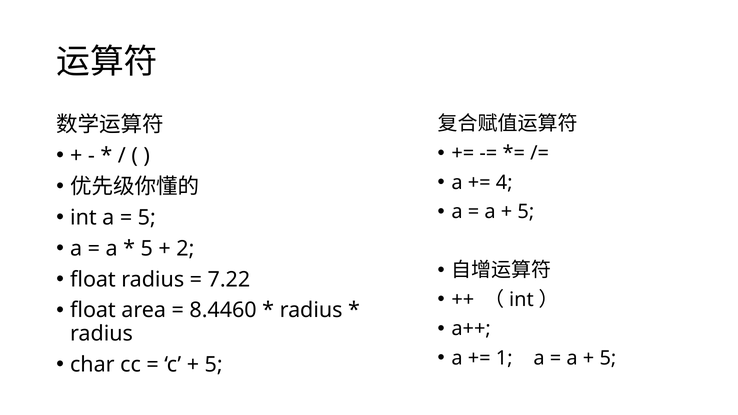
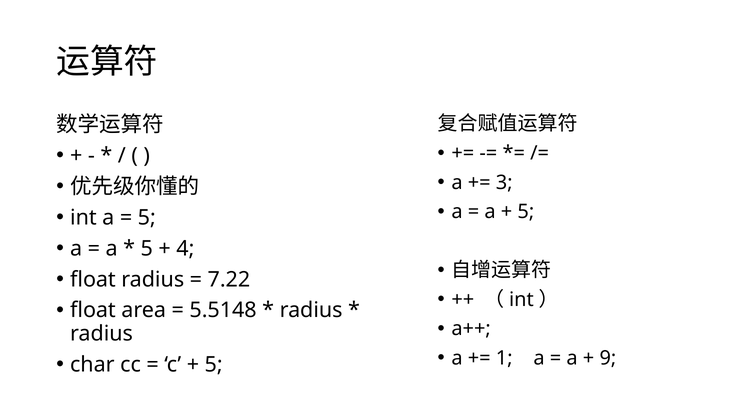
4: 4 -> 3
2: 2 -> 4
8.4460: 8.4460 -> 5.5148
5 at (608, 358): 5 -> 9
